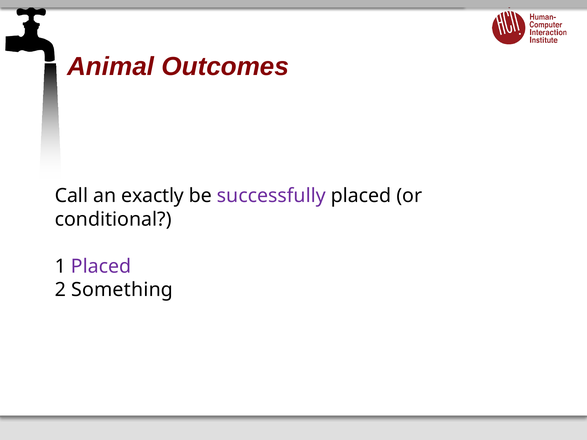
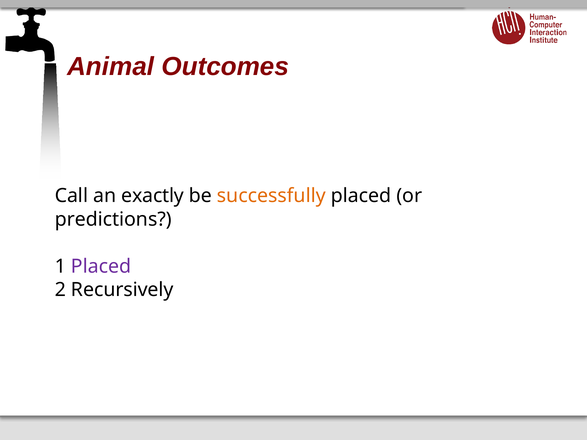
successfully colour: purple -> orange
conditional: conditional -> predictions
Something: Something -> Recursively
